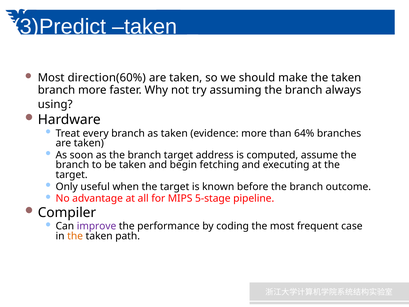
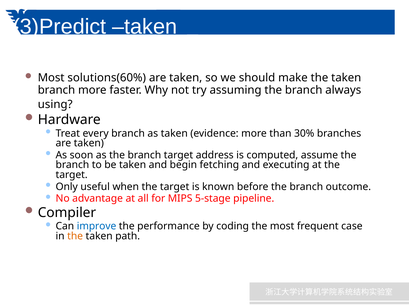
direction(60%: direction(60% -> solutions(60%
64%: 64% -> 30%
improve colour: purple -> blue
